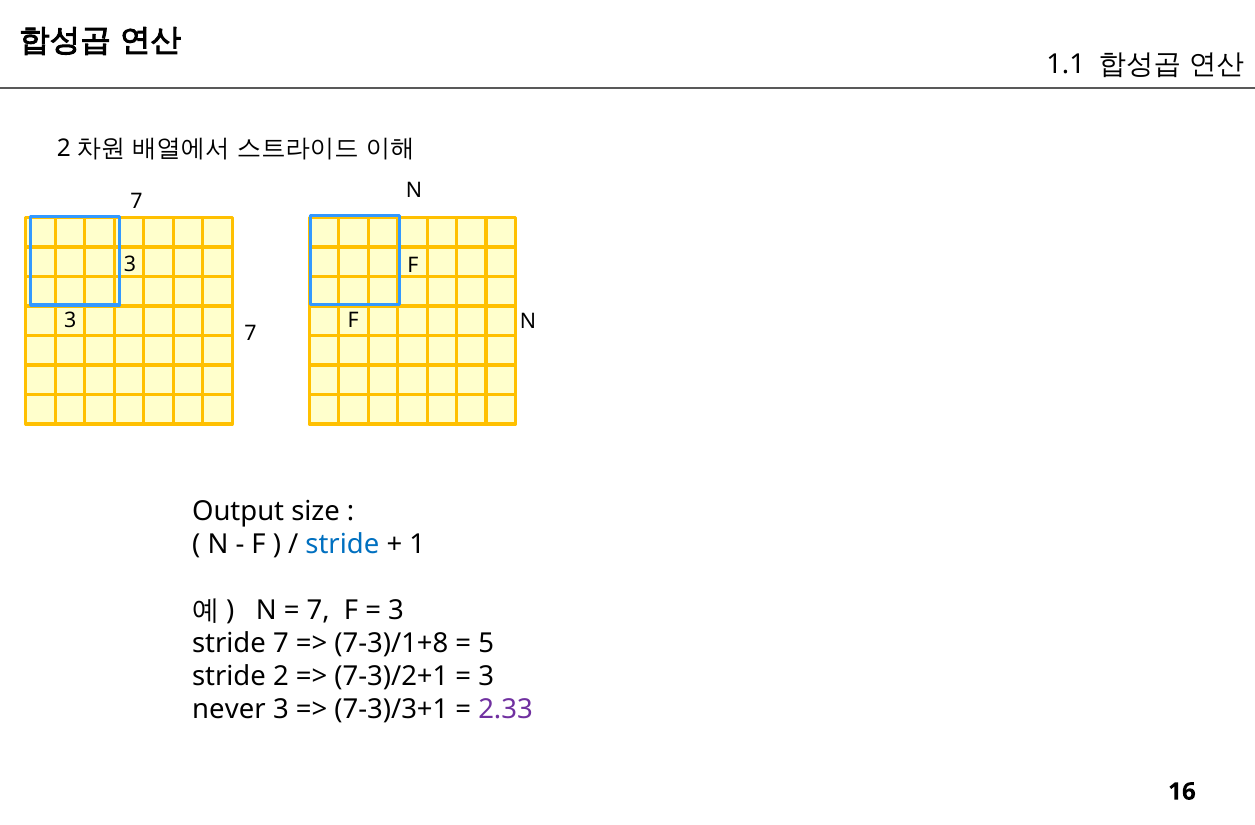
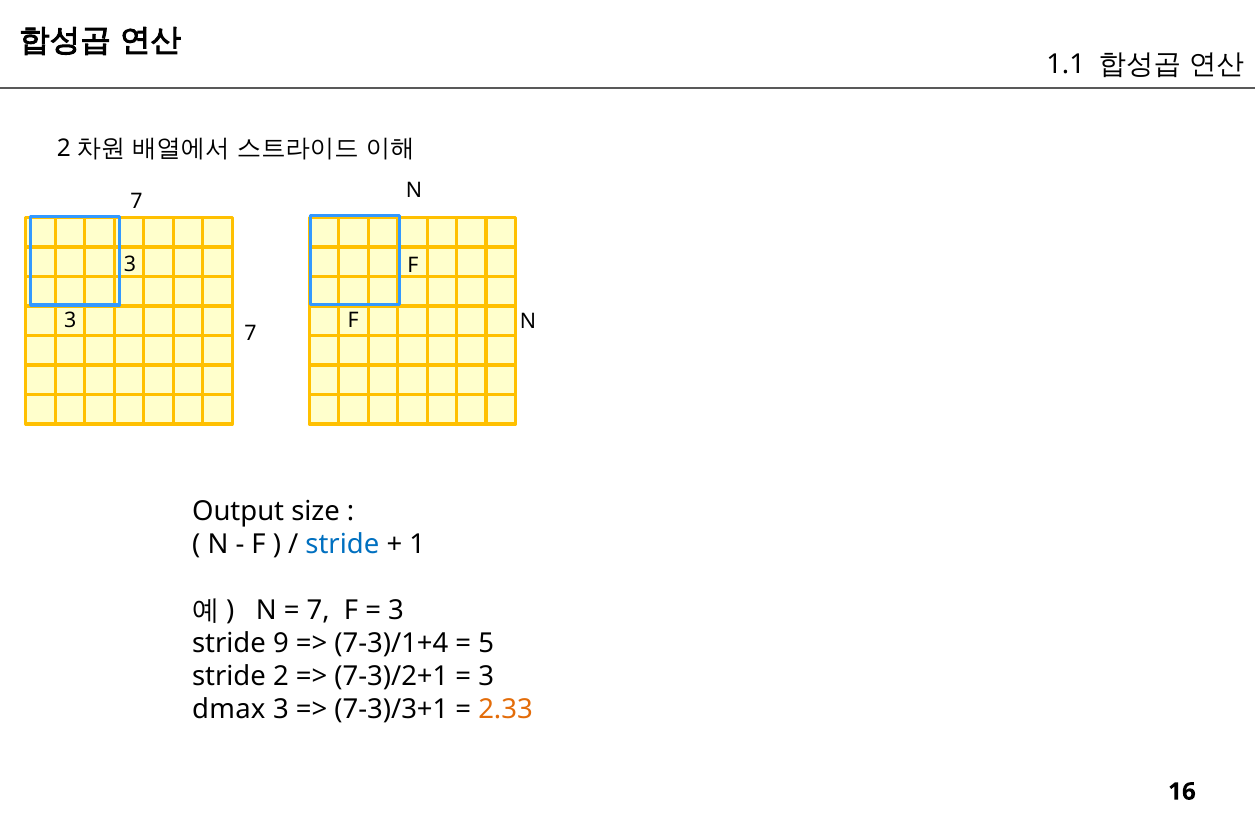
stride 7: 7 -> 9
7-3)/1+8: 7-3)/1+8 -> 7-3)/1+4
never: never -> dmax
2.33 colour: purple -> orange
